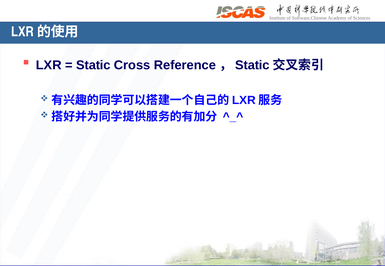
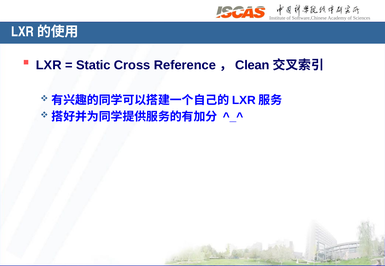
Static at (252, 65): Static -> Clean
